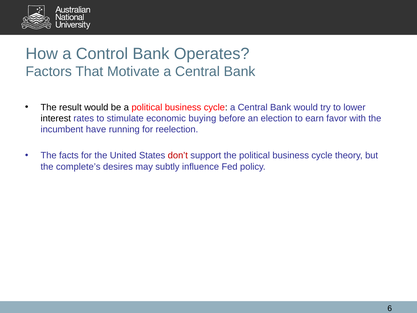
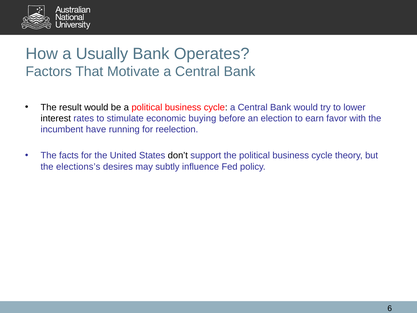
Control: Control -> Usually
don’t colour: red -> black
complete’s: complete’s -> elections’s
